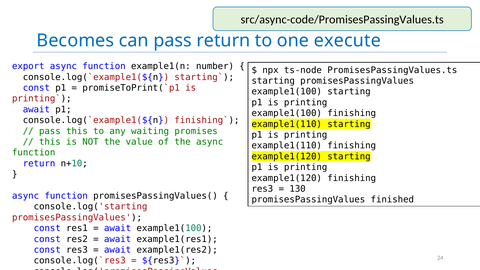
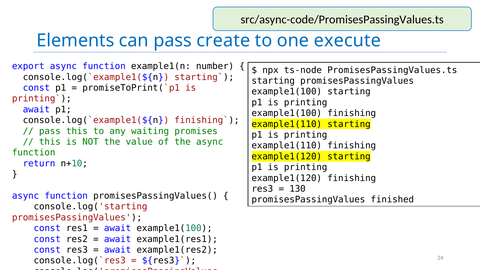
Becomes: Becomes -> Elements
pass return: return -> create
